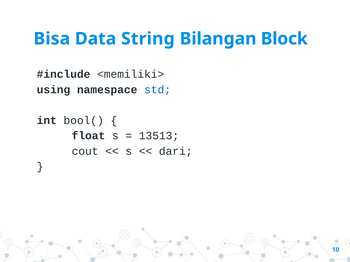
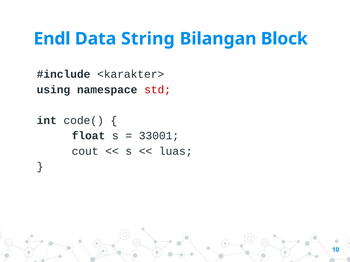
Bisa: Bisa -> Endl
<memiliki>: <memiliki> -> <karakter>
std colour: blue -> red
bool(: bool( -> code(
13513: 13513 -> 33001
dari: dari -> luas
